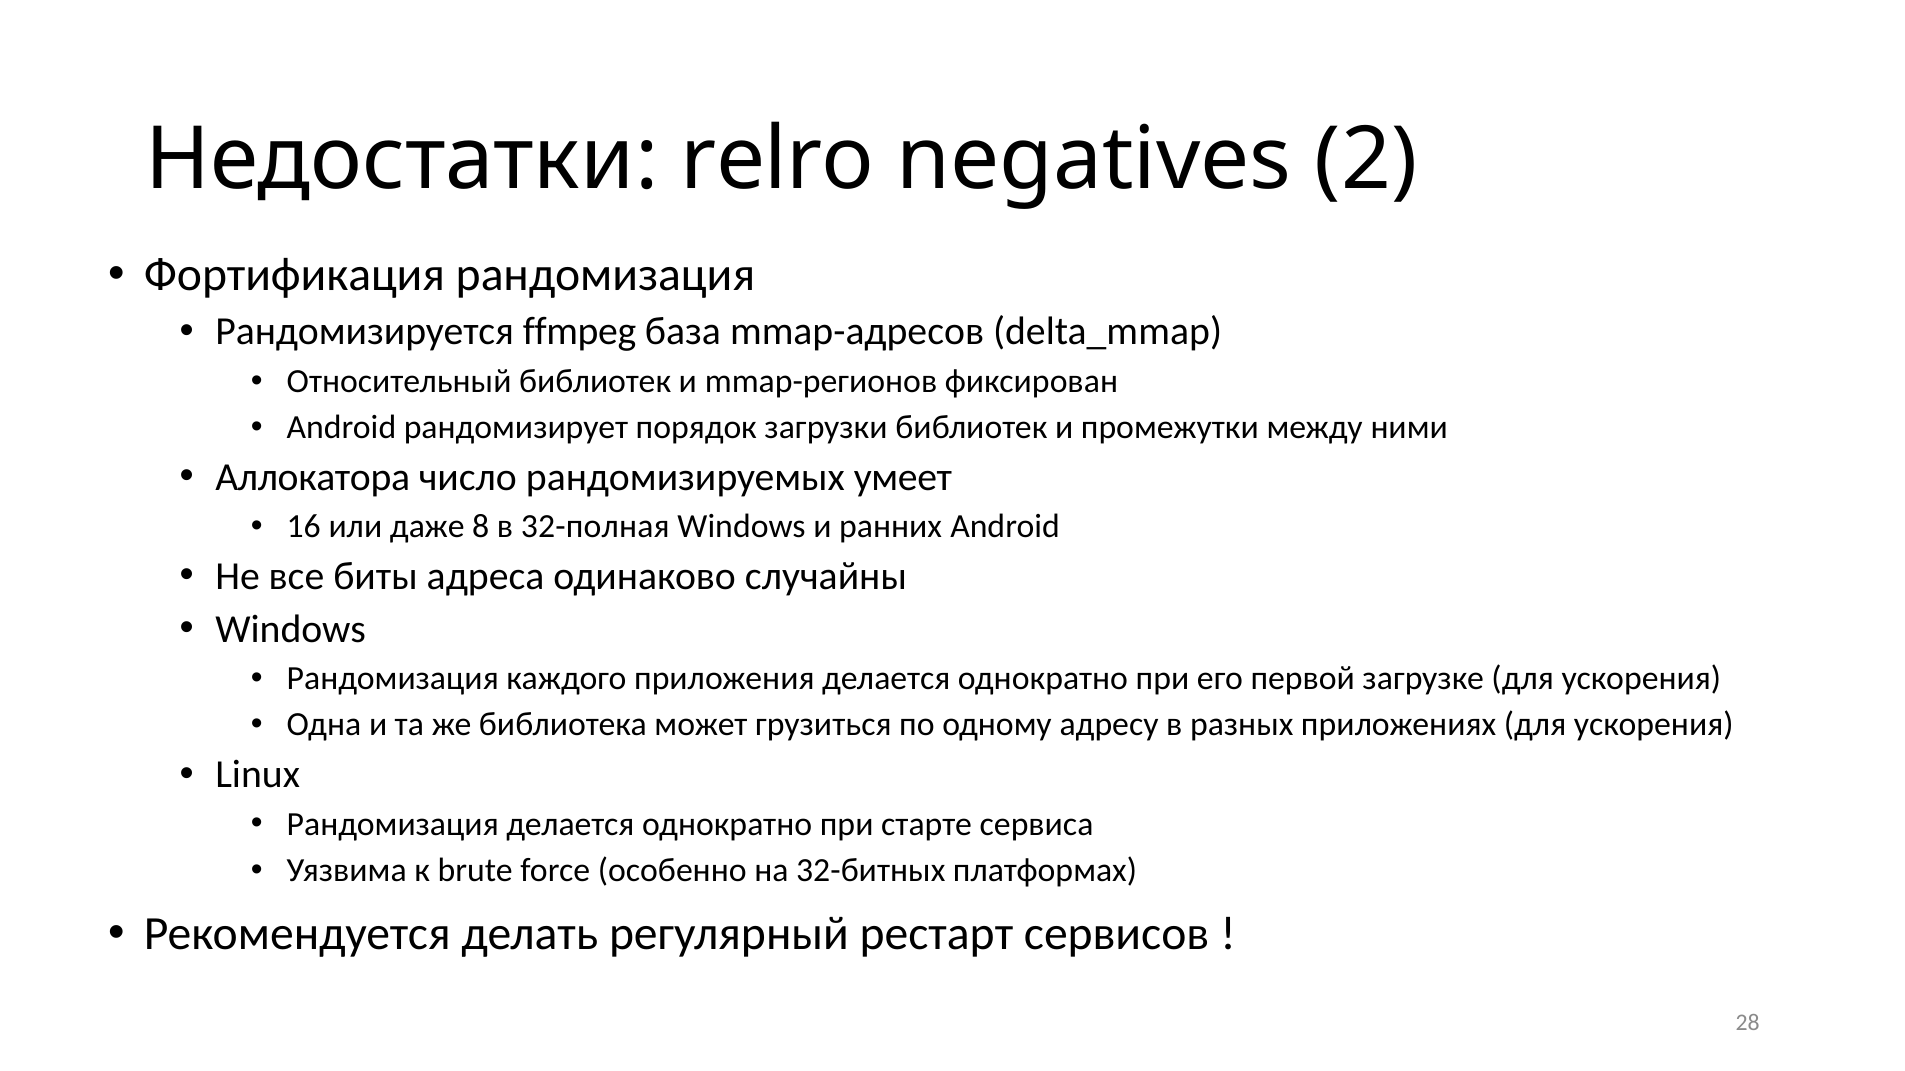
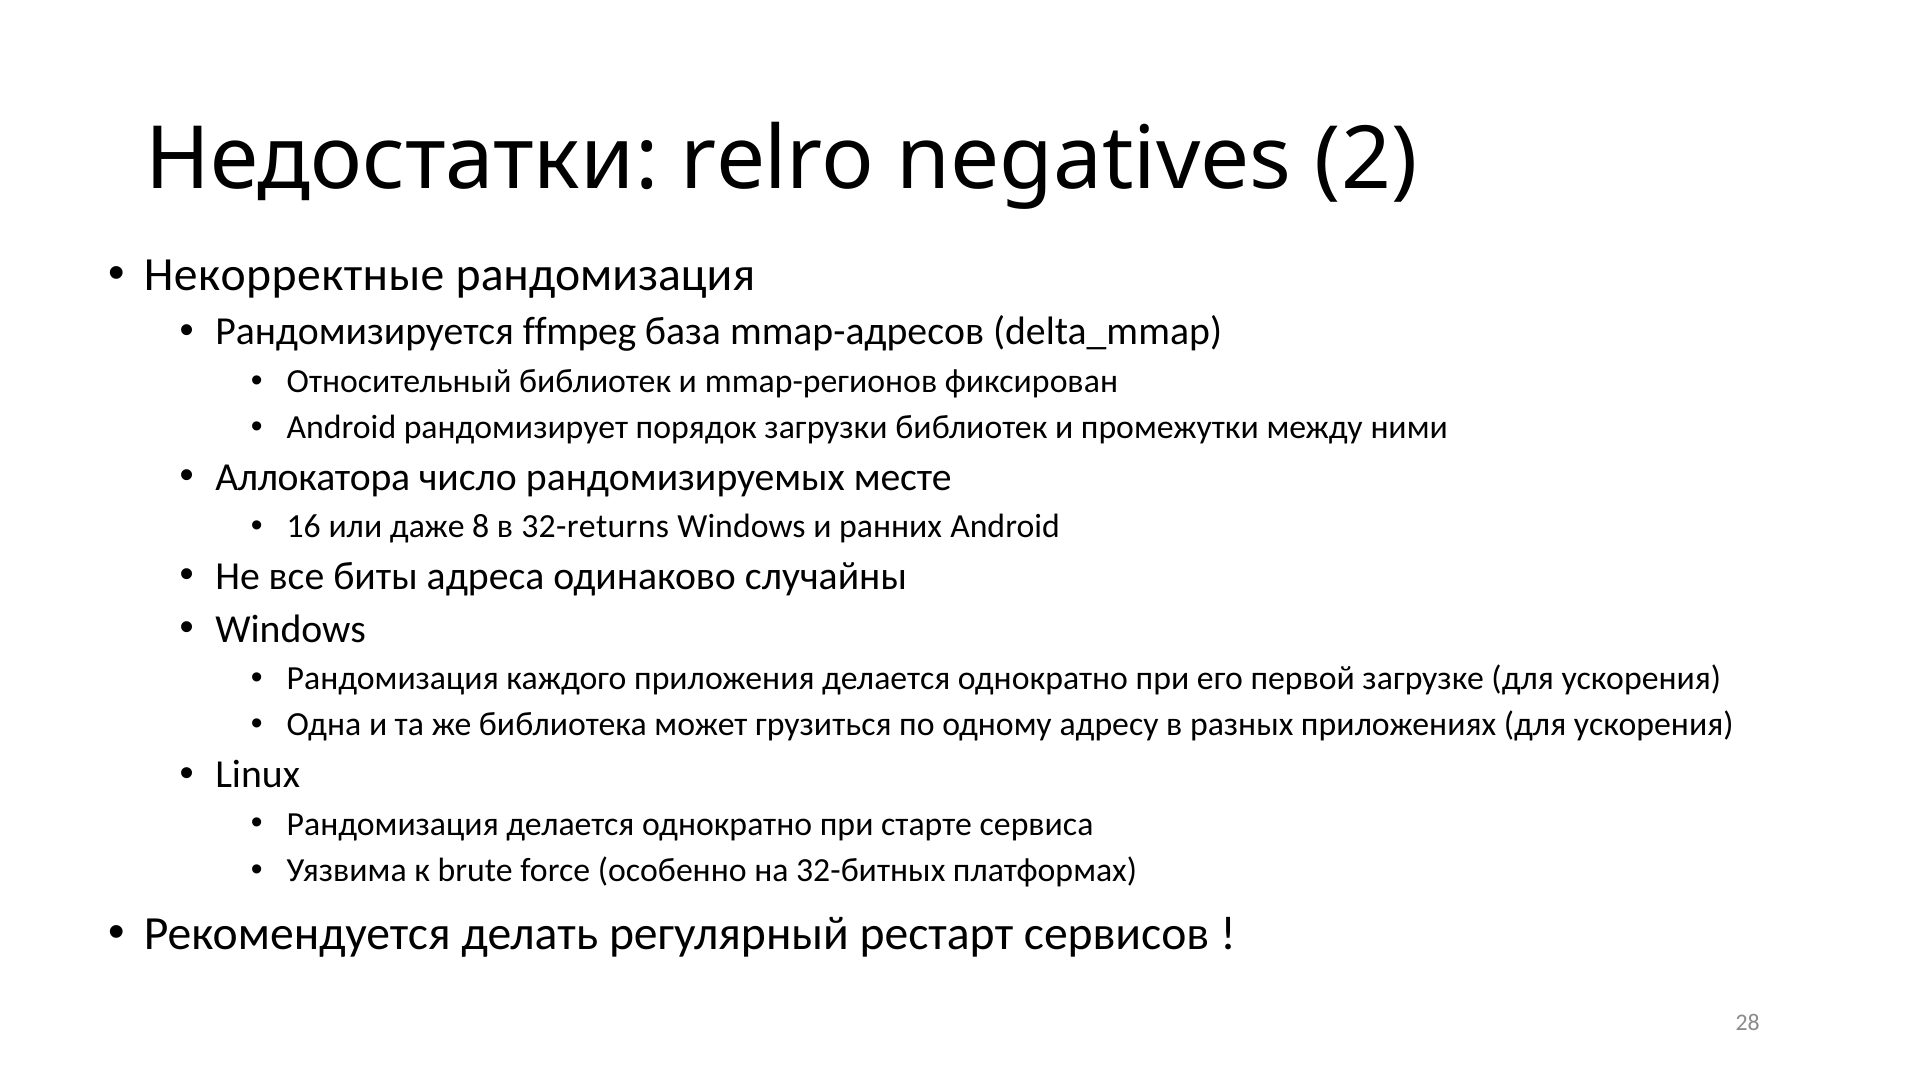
Фортификация: Фортификация -> Некорректные
умеет: умеет -> месте
32-полная: 32-полная -> 32-returns
